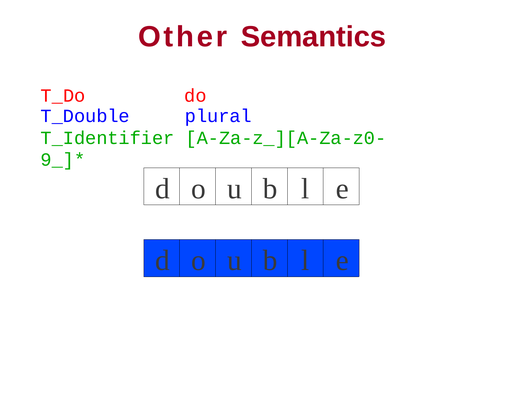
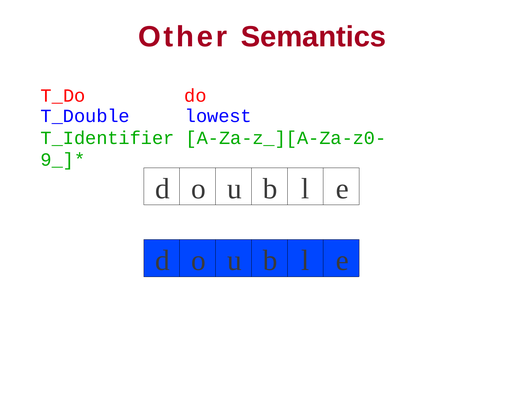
plural: plural -> lowest
